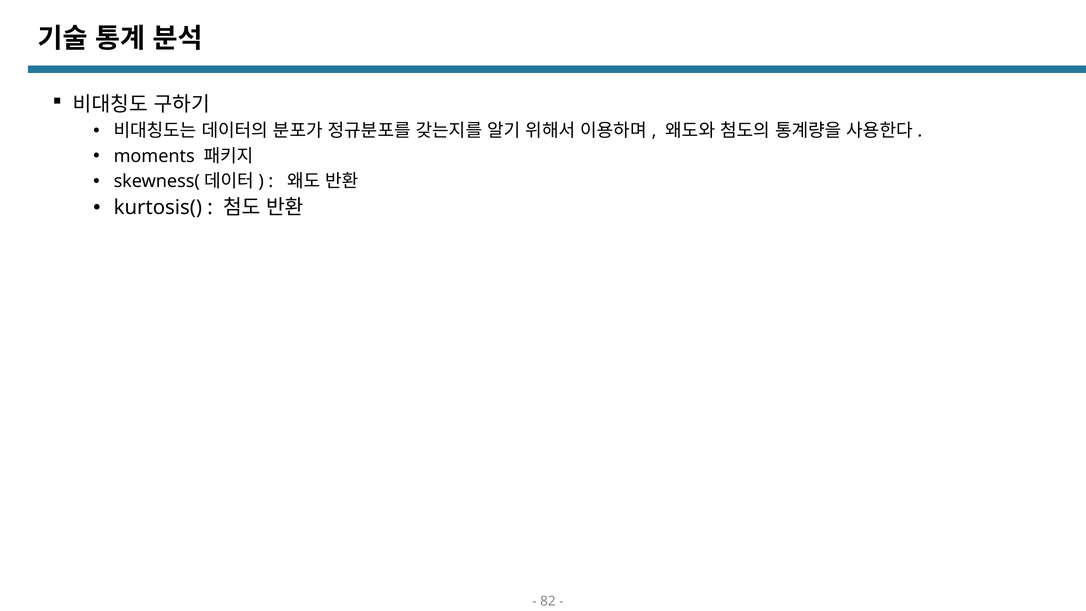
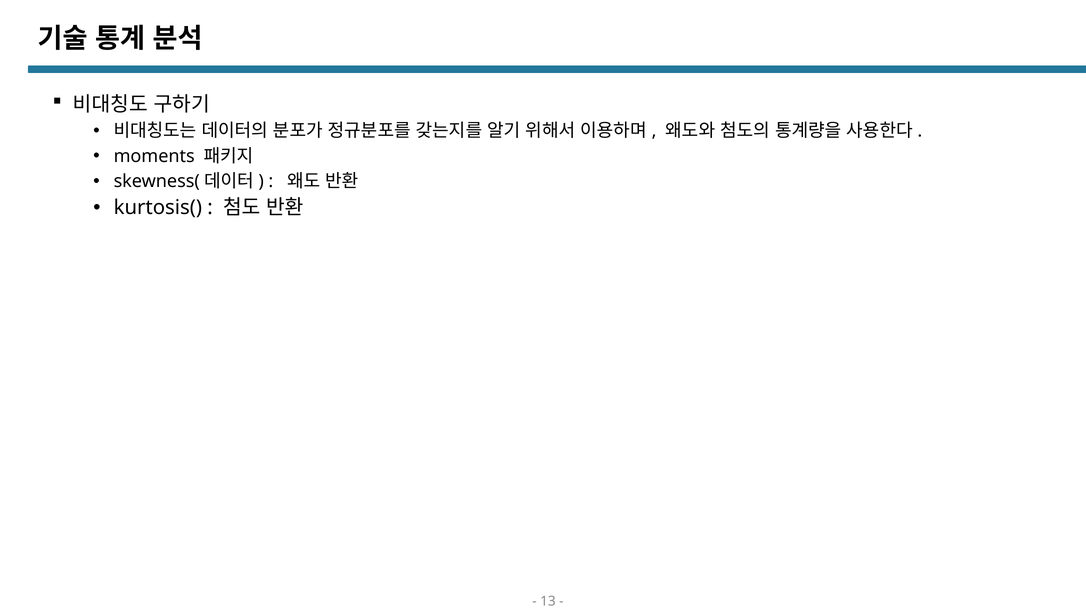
82: 82 -> 13
